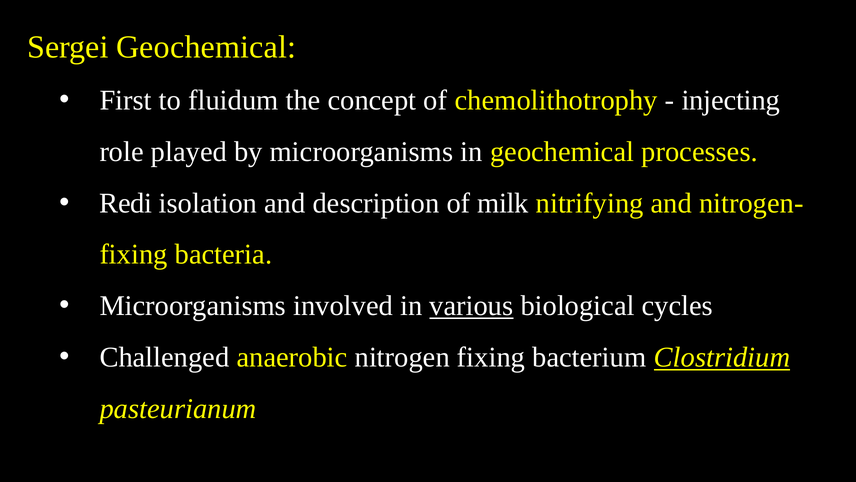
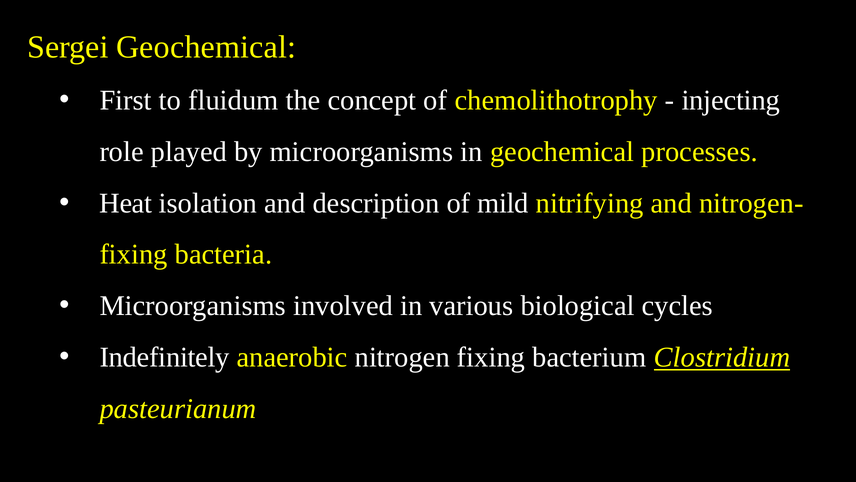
Redi: Redi -> Heat
milk: milk -> mild
various underline: present -> none
Challenged: Challenged -> Indefinitely
